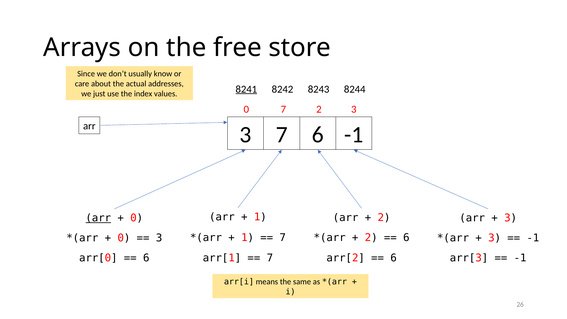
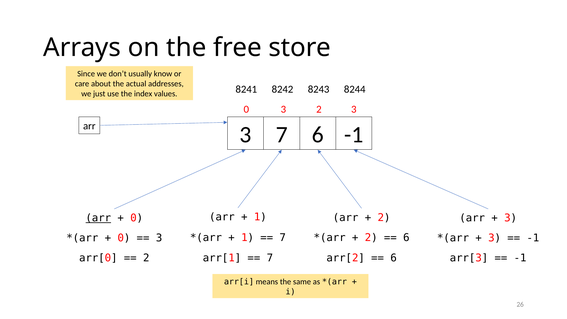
8241 underline: present -> none
0 7: 7 -> 3
6 at (146, 258): 6 -> 2
